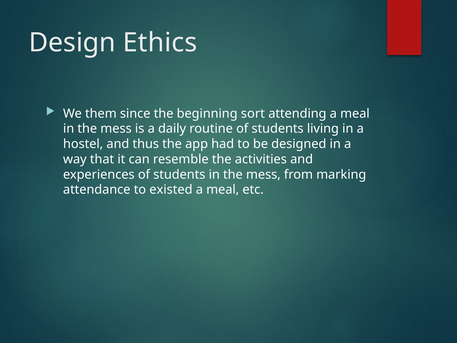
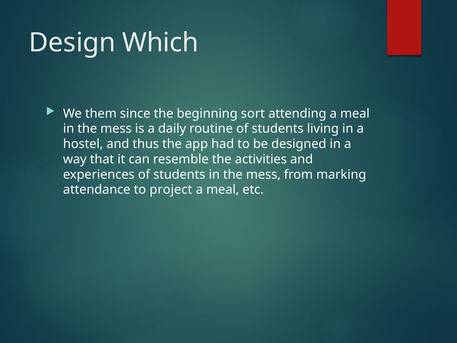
Ethics: Ethics -> Which
existed: existed -> project
